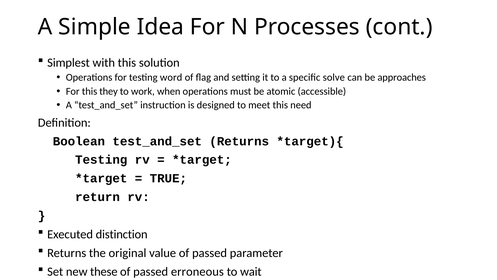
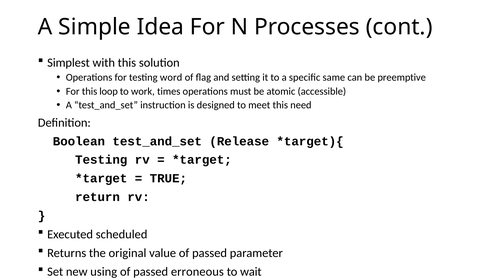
solve: solve -> same
approaches: approaches -> preemptive
they: they -> loop
when: when -> times
test_and_set Returns: Returns -> Release
distinction: distinction -> scheduled
these: these -> using
